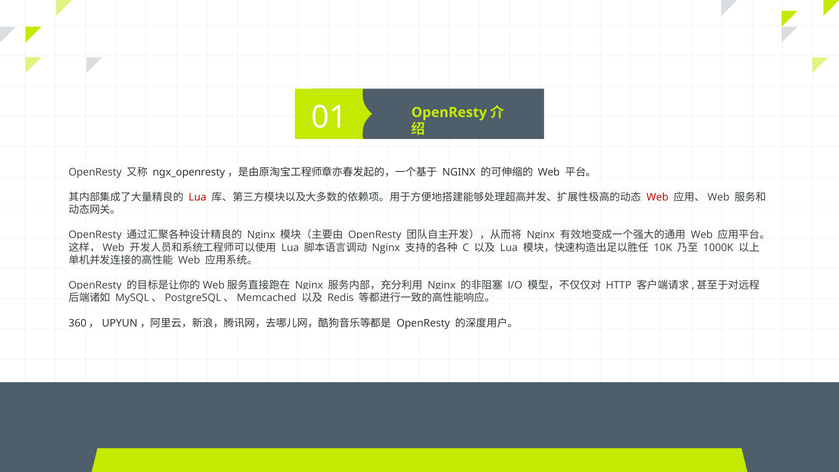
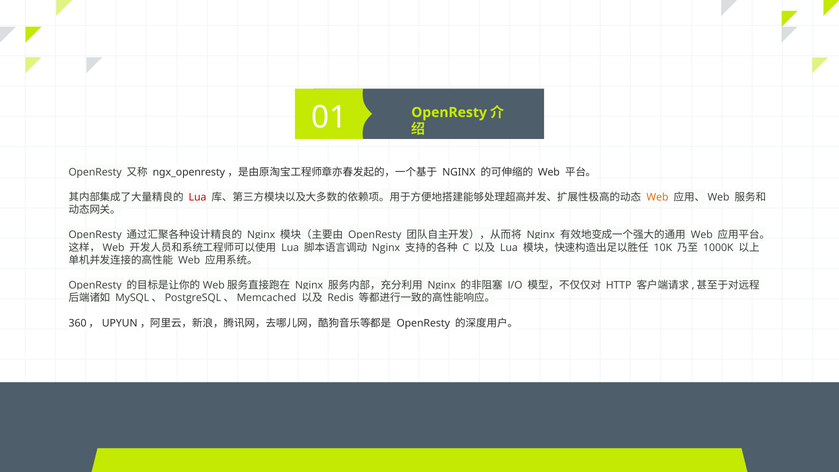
Web at (657, 197) colour: red -> orange
